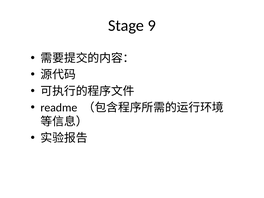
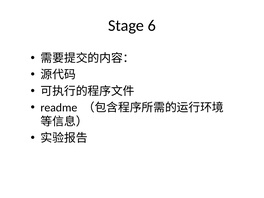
9: 9 -> 6
